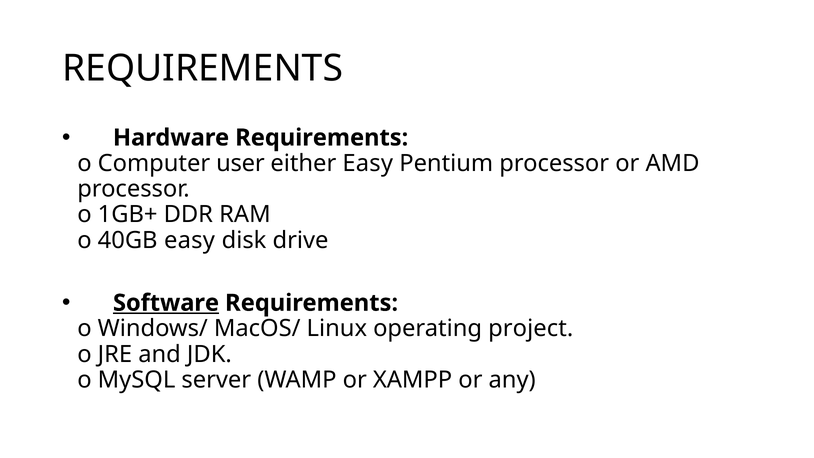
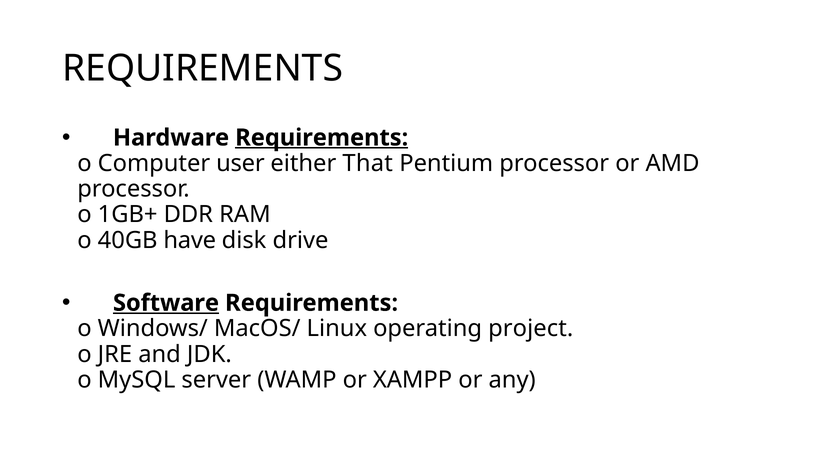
Requirements at (322, 138) underline: none -> present
either Easy: Easy -> That
40GB easy: easy -> have
